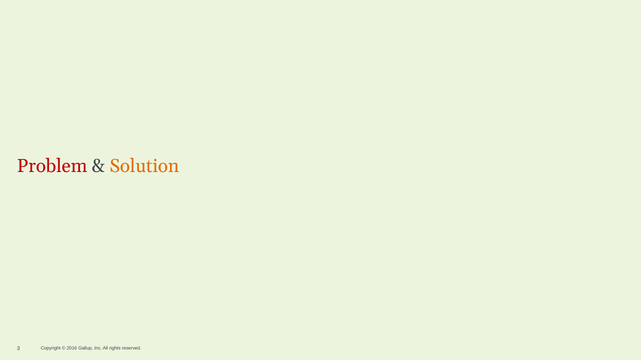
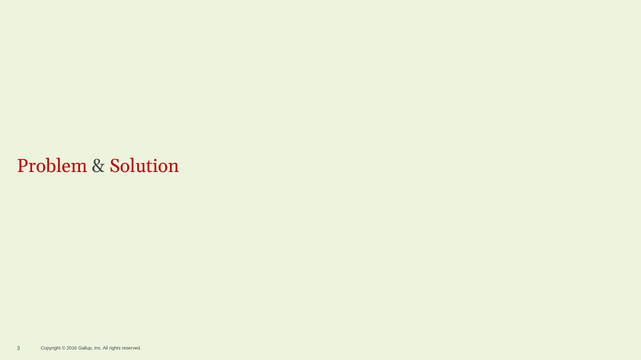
Solution colour: orange -> red
